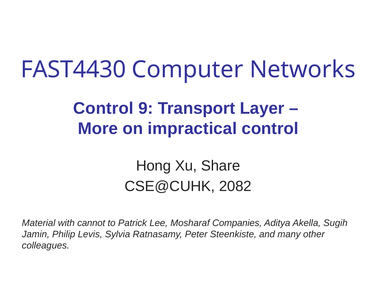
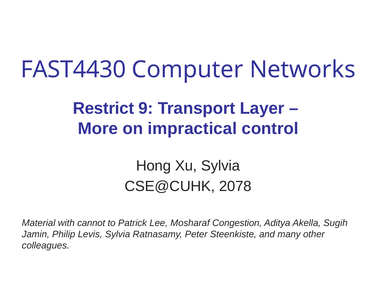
Control at (103, 108): Control -> Restrict
Xu Share: Share -> Sylvia
2082: 2082 -> 2078
Companies: Companies -> Congestion
